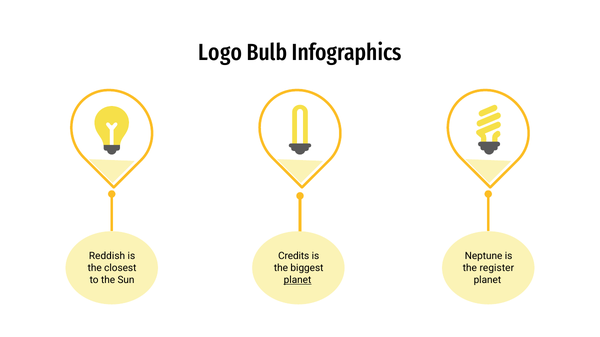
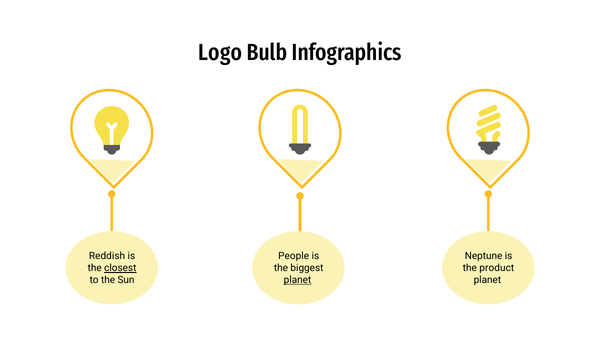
Credits: Credits -> People
closest underline: none -> present
register: register -> product
